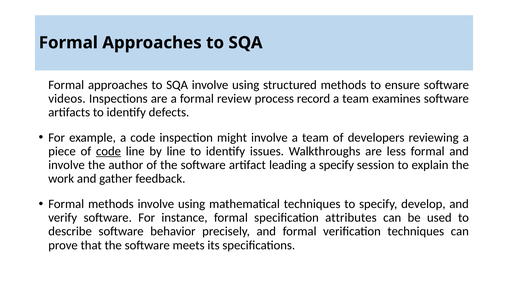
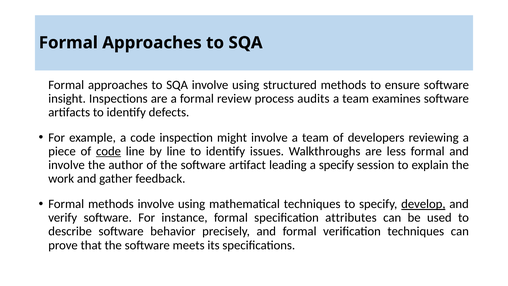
videos: videos -> insight
record: record -> audits
develop underline: none -> present
